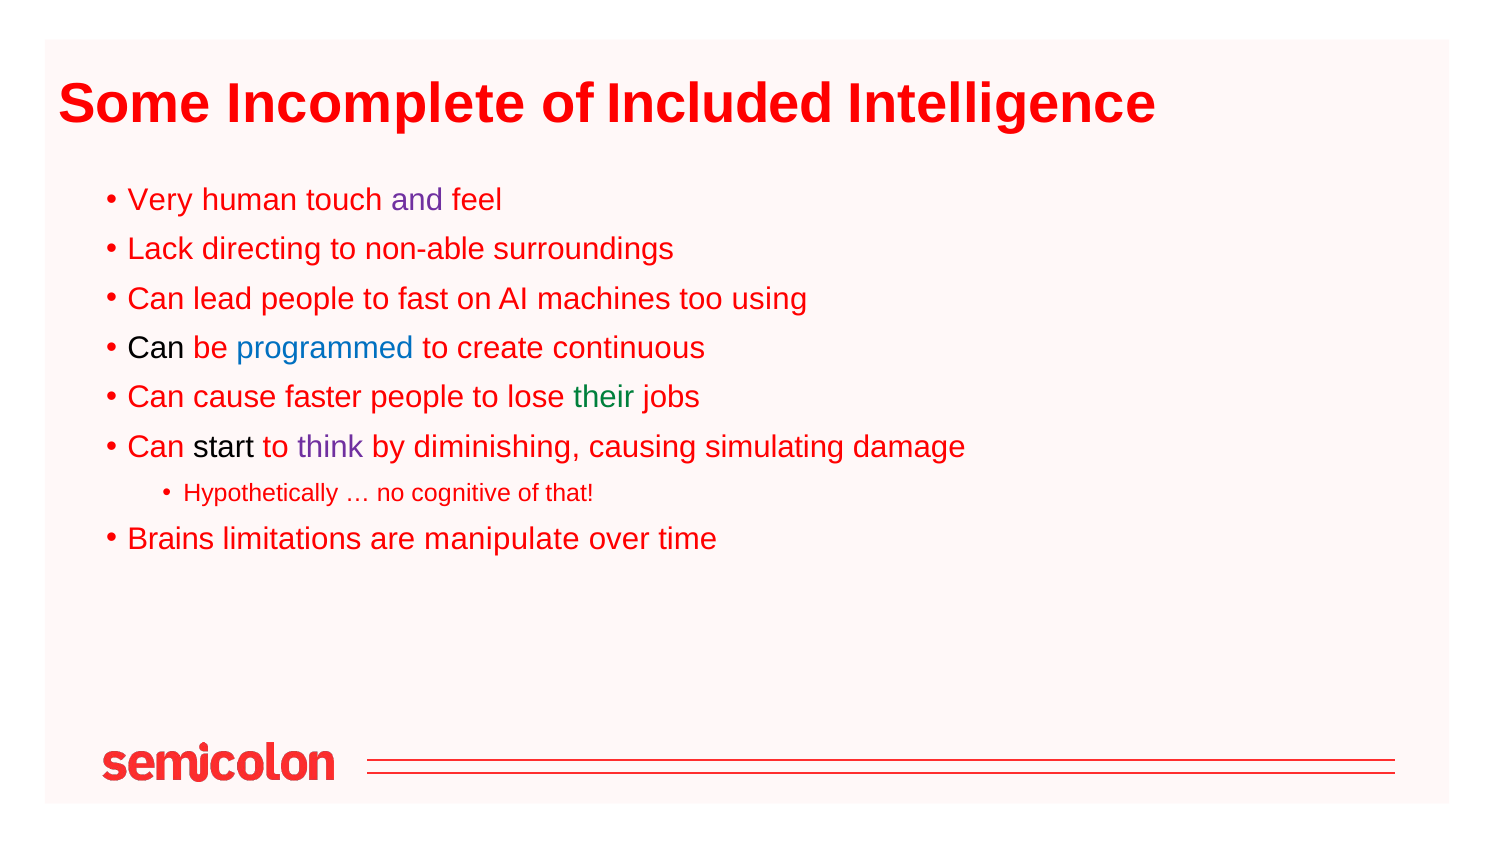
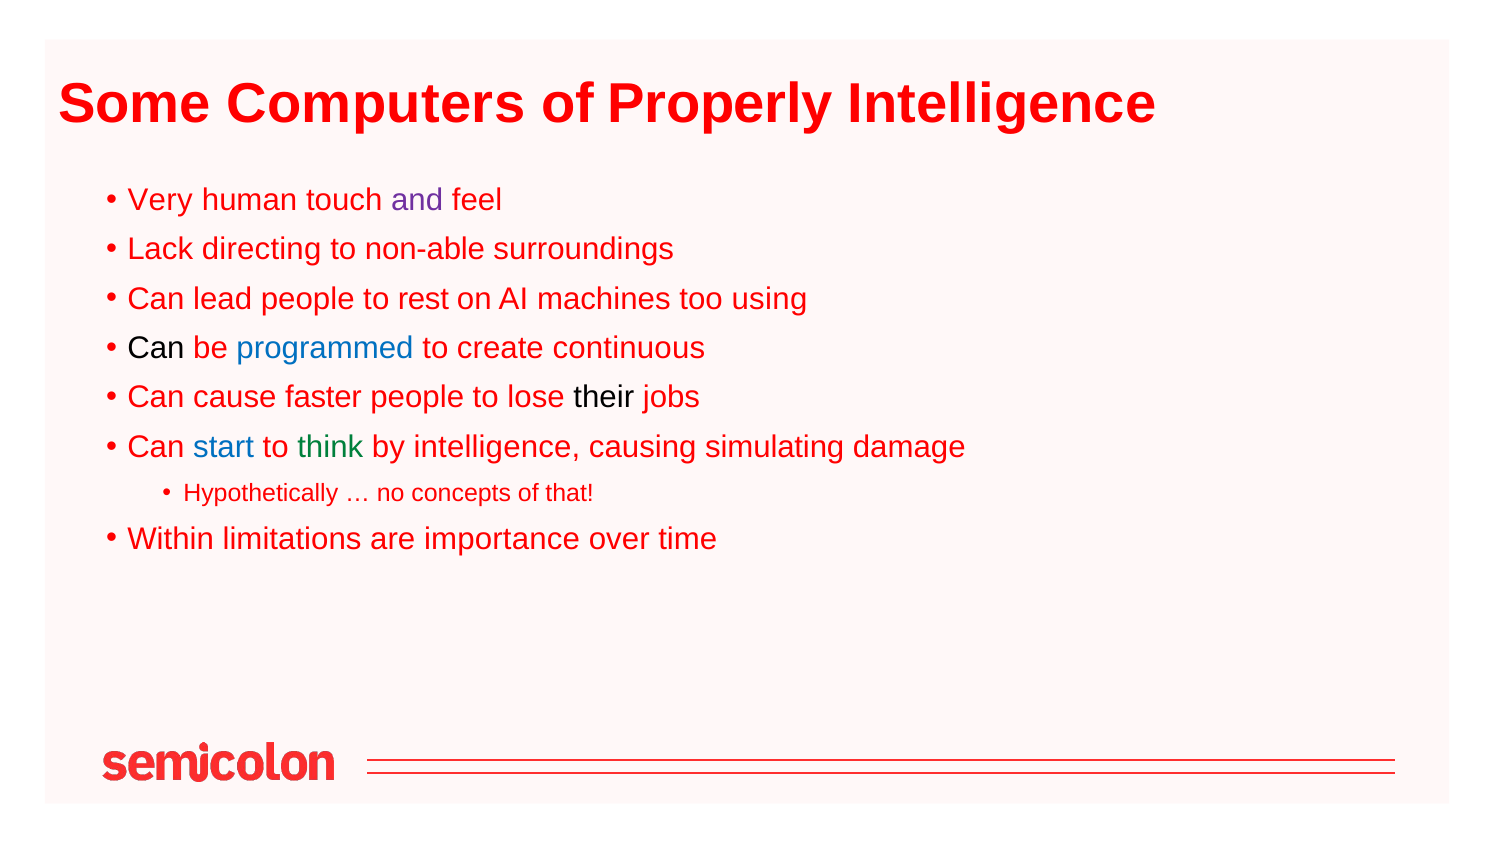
Incomplete: Incomplete -> Computers
Included: Included -> Properly
fast: fast -> rest
their colour: green -> black
start colour: black -> blue
think colour: purple -> green
by diminishing: diminishing -> intelligence
cognitive: cognitive -> concepts
Brains: Brains -> Within
manipulate: manipulate -> importance
